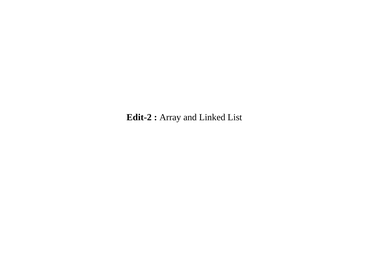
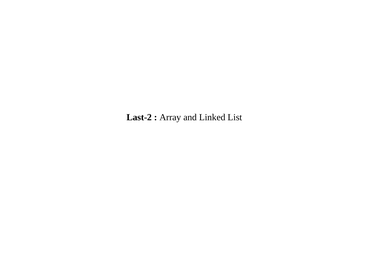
Edit-2: Edit-2 -> Last-2
